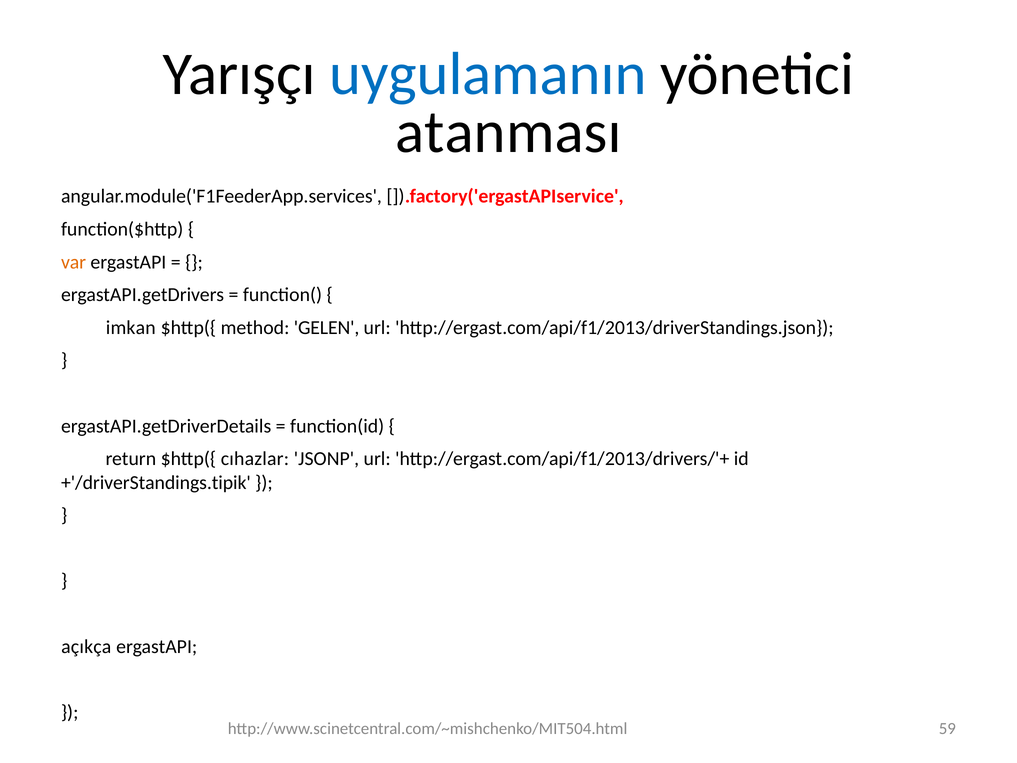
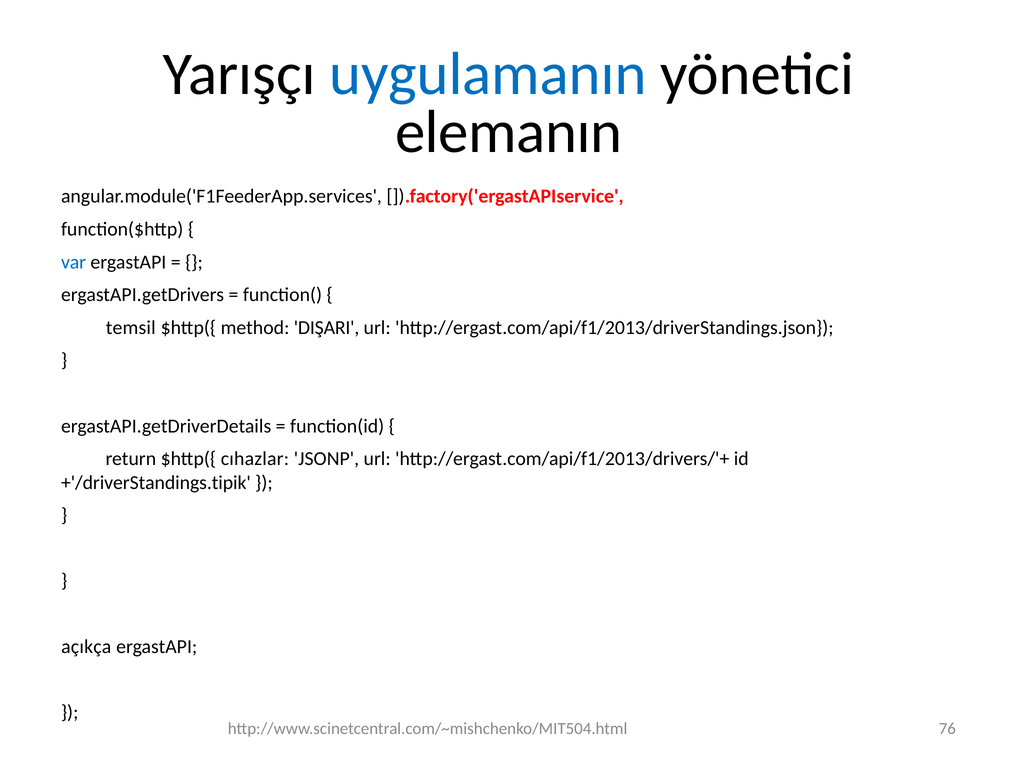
atanması: atanması -> elemanın
var colour: orange -> blue
imkan: imkan -> temsil
GELEN: GELEN -> DIŞARI
59: 59 -> 76
